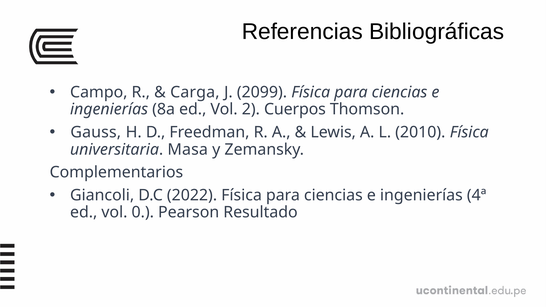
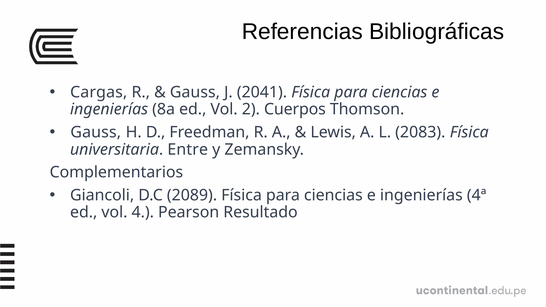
Campo: Campo -> Cargas
Carga at (195, 92): Carga -> Gauss
2099: 2099 -> 2041
2010: 2010 -> 2083
Masa: Masa -> Entre
2022: 2022 -> 2089
0: 0 -> 4
